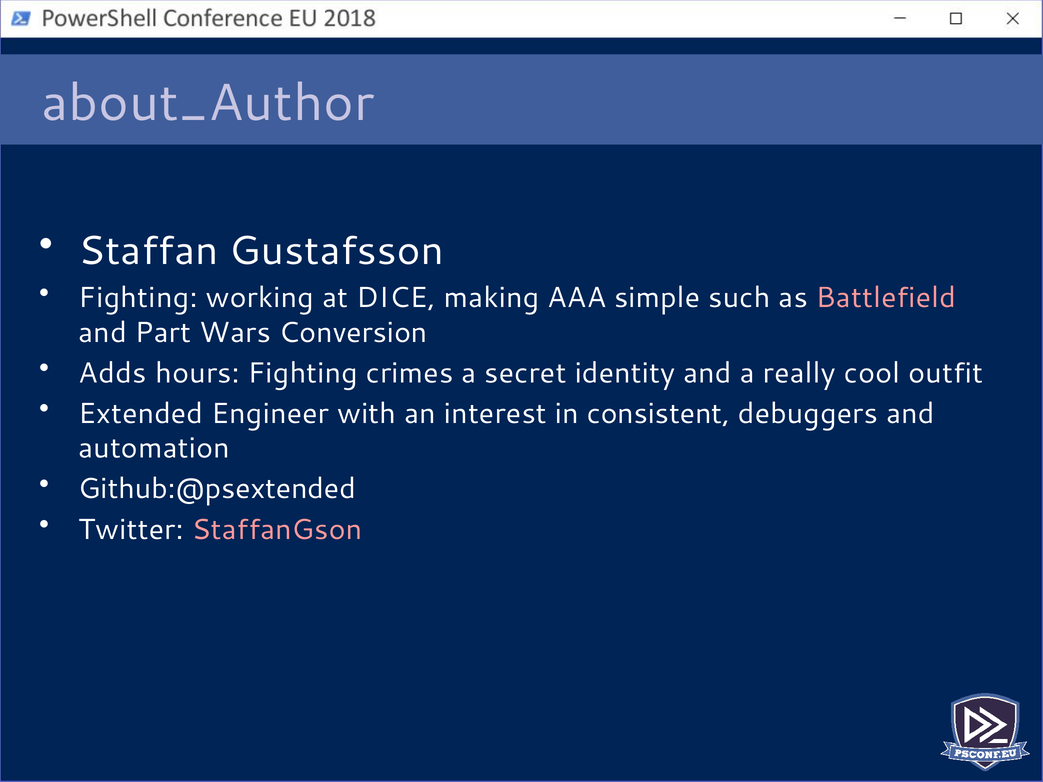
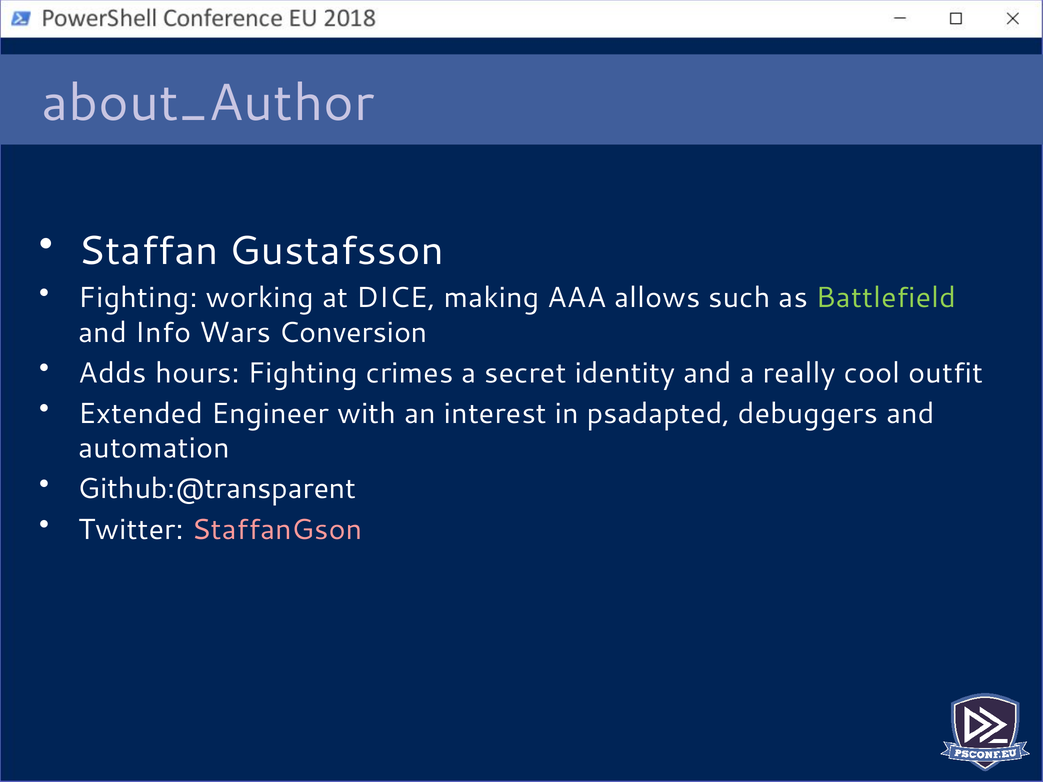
simple: simple -> allows
Battlefield colour: pink -> light green
Part: Part -> Info
consistent: consistent -> psadapted
Github:@psextended: Github:@psextended -> Github:@transparent
